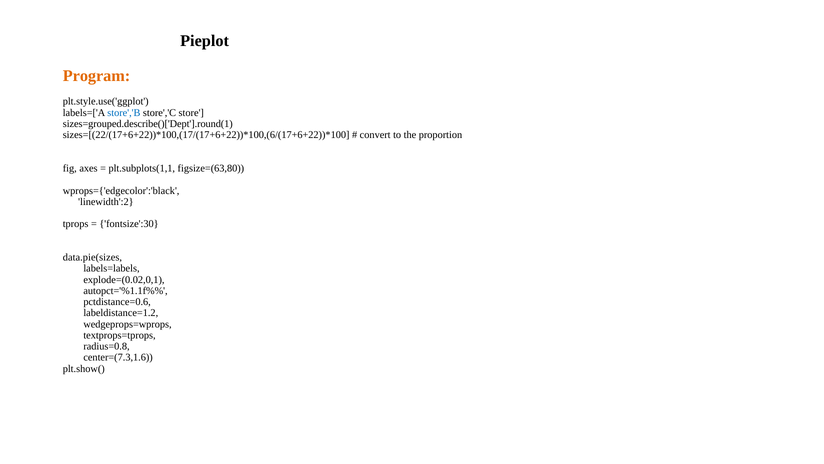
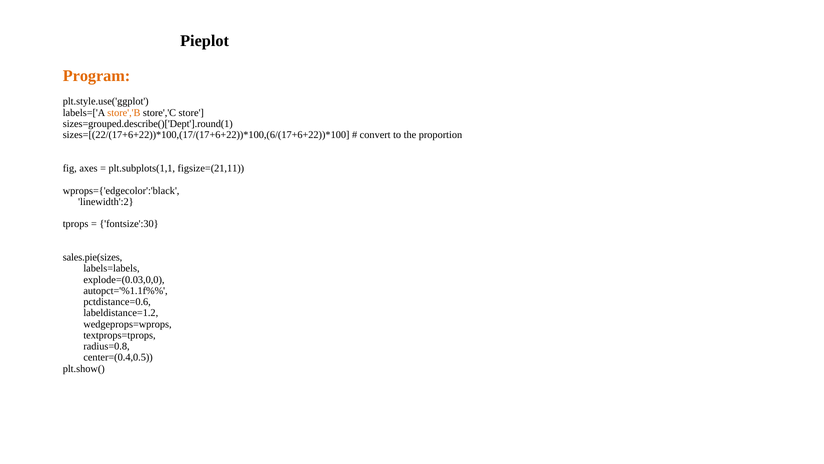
store','B colour: blue -> orange
figsize=(63,80: figsize=(63,80 -> figsize=(21,11
data.pie(sizes: data.pie(sizes -> sales.pie(sizes
explode=(0.02,0,1: explode=(0.02,0,1 -> explode=(0.03,0,0
center=(7.3,1.6: center=(7.3,1.6 -> center=(0.4,0.5
